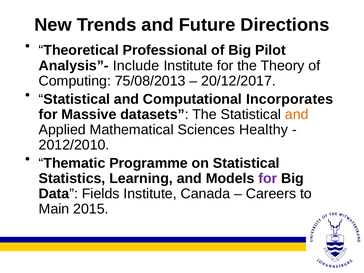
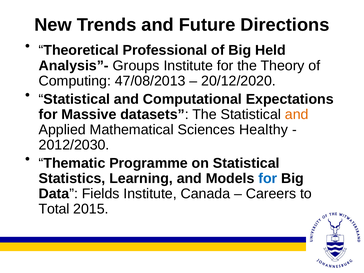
Pilot: Pilot -> Held
Include: Include -> Groups
75/08/2013: 75/08/2013 -> 47/08/2013
20/12/2017: 20/12/2017 -> 20/12/2020
Incorporates: Incorporates -> Expectations
2012/2010: 2012/2010 -> 2012/2030
for at (268, 178) colour: purple -> blue
Main: Main -> Total
